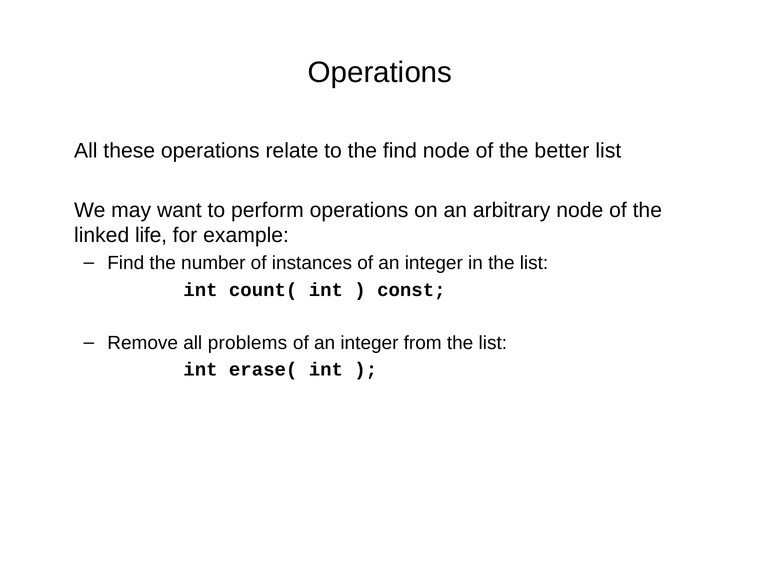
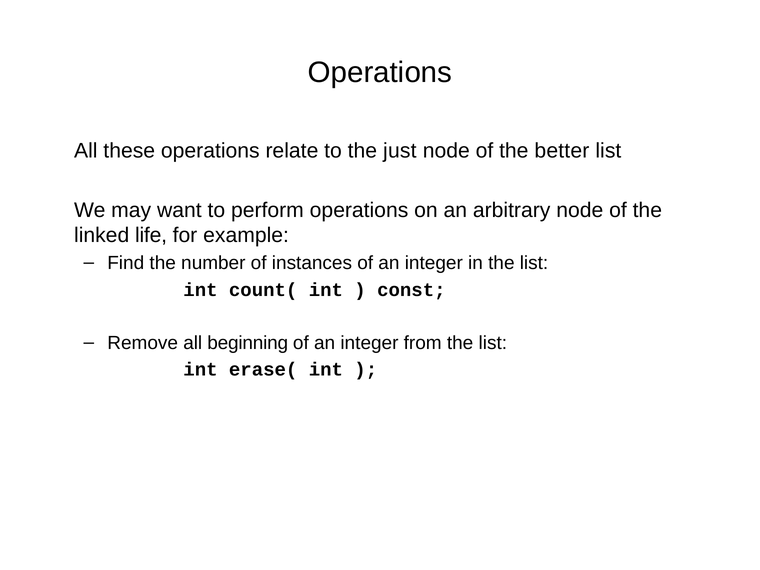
the find: find -> just
problems: problems -> beginning
